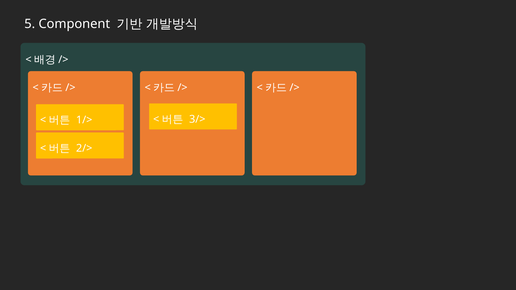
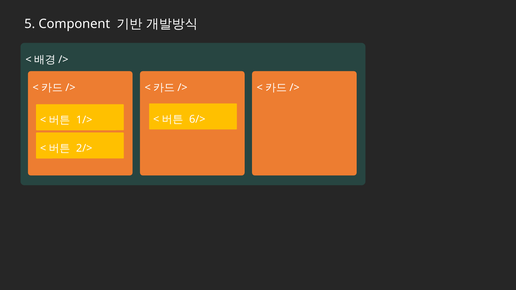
3/>: 3/> -> 6/>
